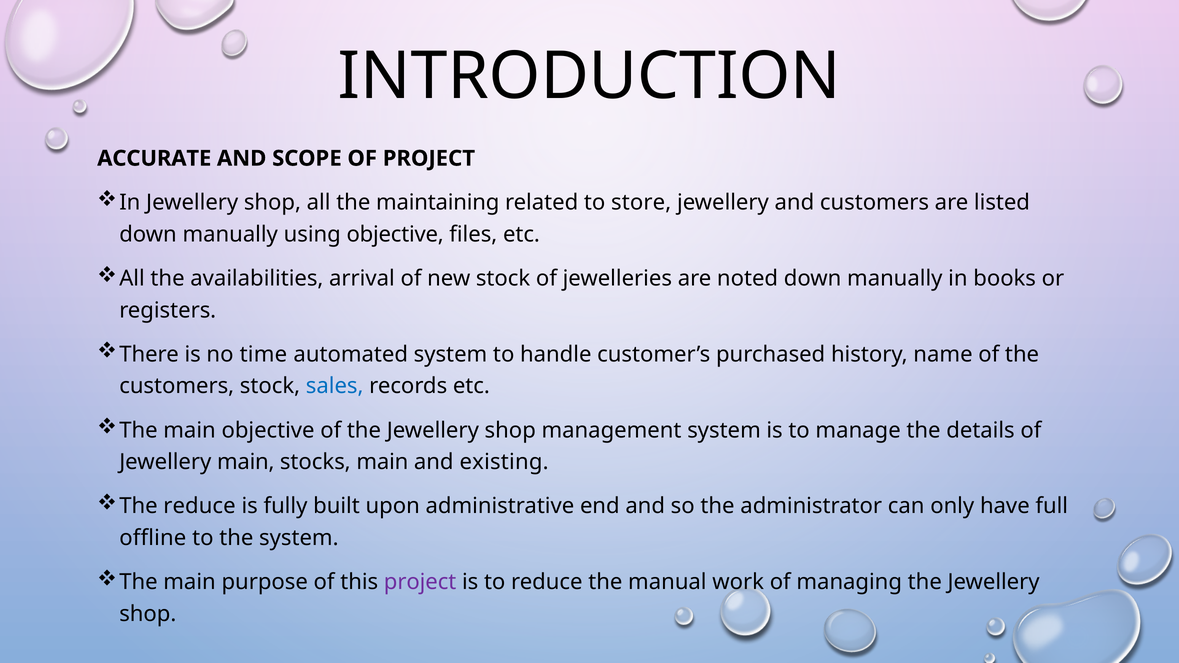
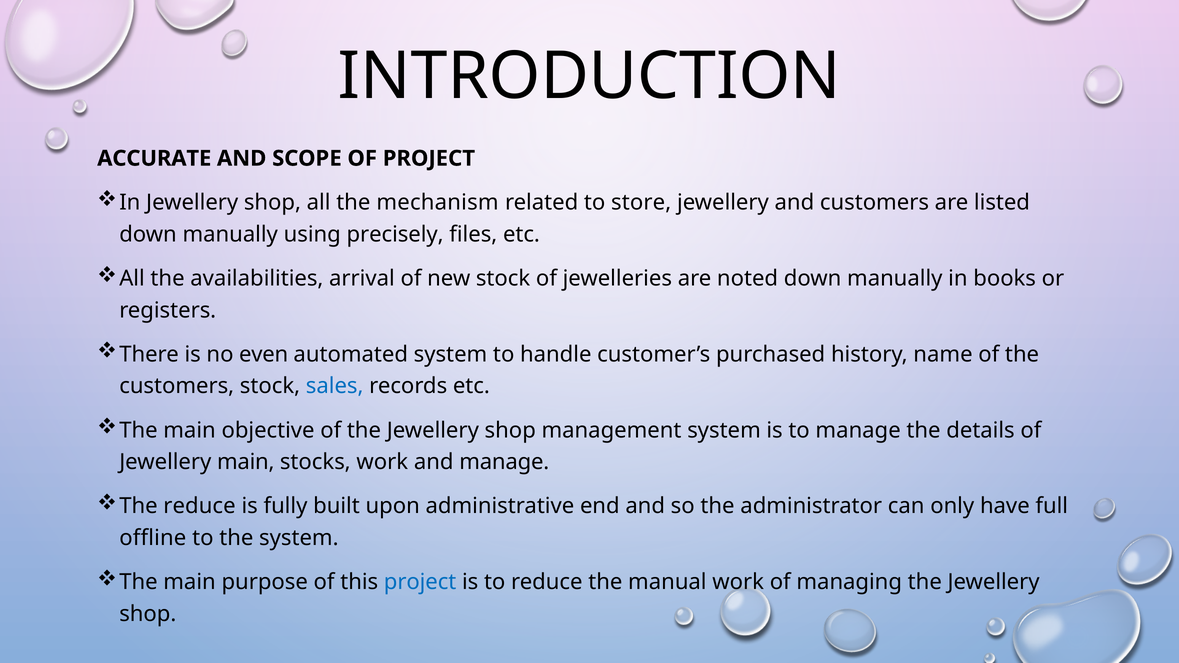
maintaining: maintaining -> mechanism
using objective: objective -> precisely
time: time -> even
stocks main: main -> work
and existing: existing -> manage
project at (420, 582) colour: purple -> blue
